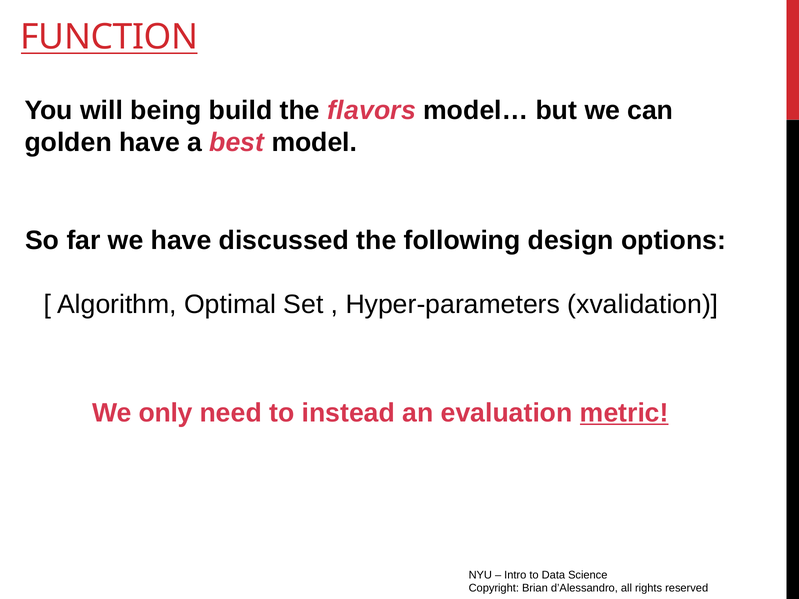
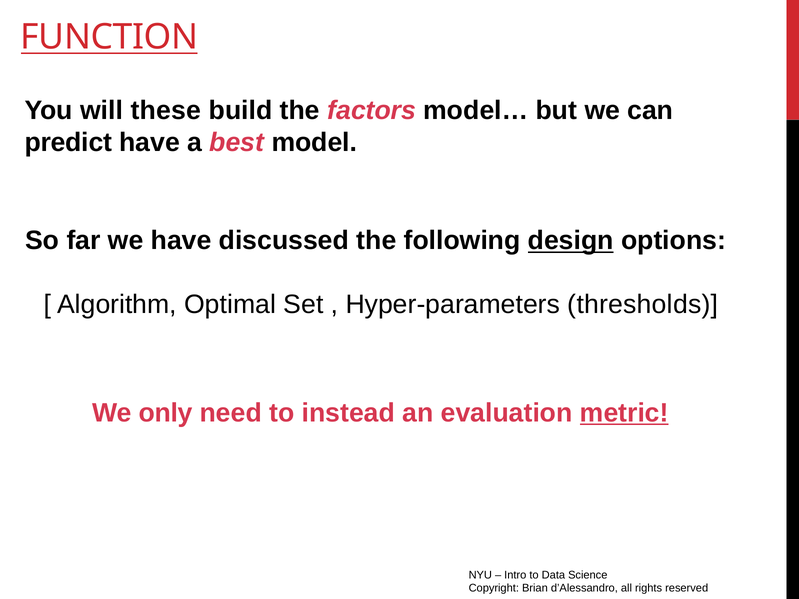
being: being -> these
flavors: flavors -> factors
golden: golden -> predict
design underline: none -> present
xvalidation: xvalidation -> thresholds
